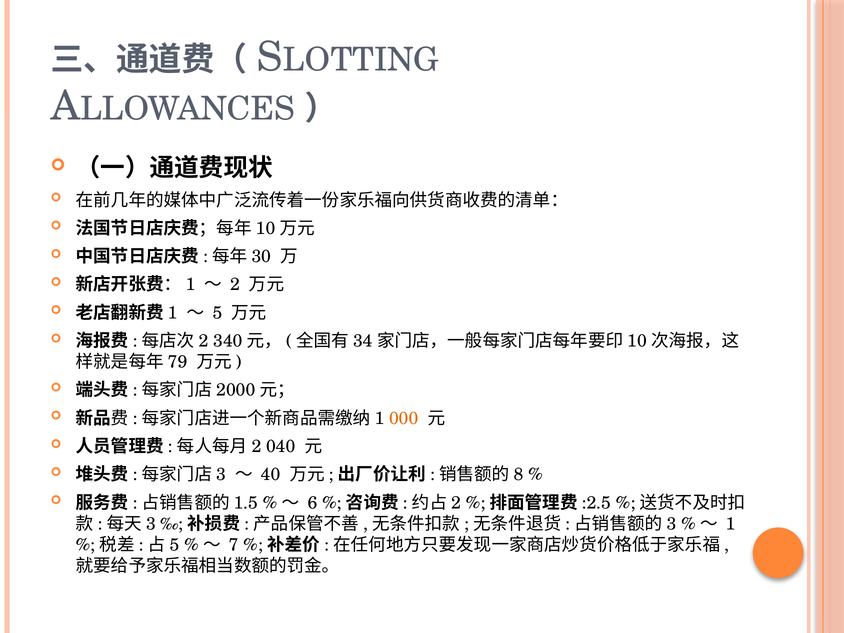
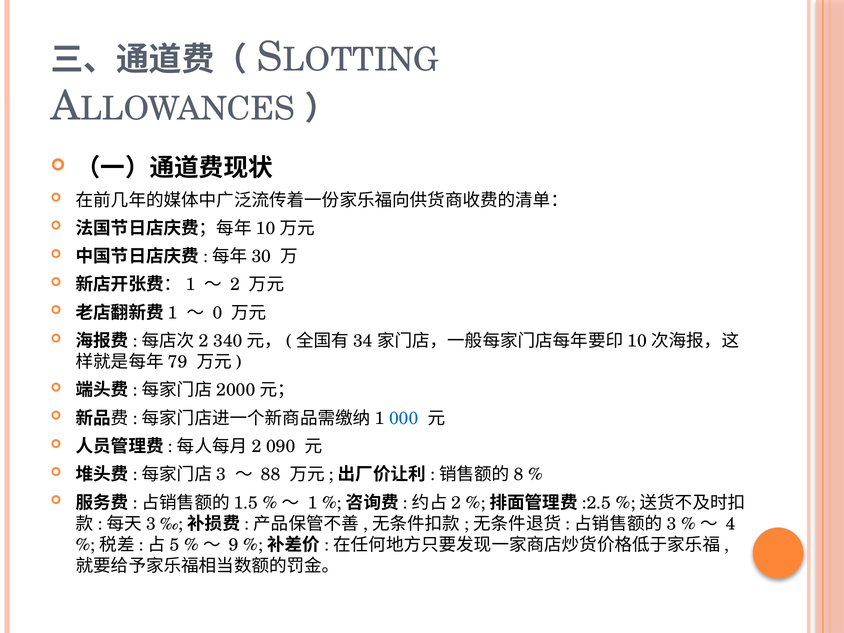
5: 5 -> 0
000 colour: orange -> blue
040: 040 -> 090
40: 40 -> 88
6: 6 -> 1
1: 1 -> 4
7: 7 -> 9
